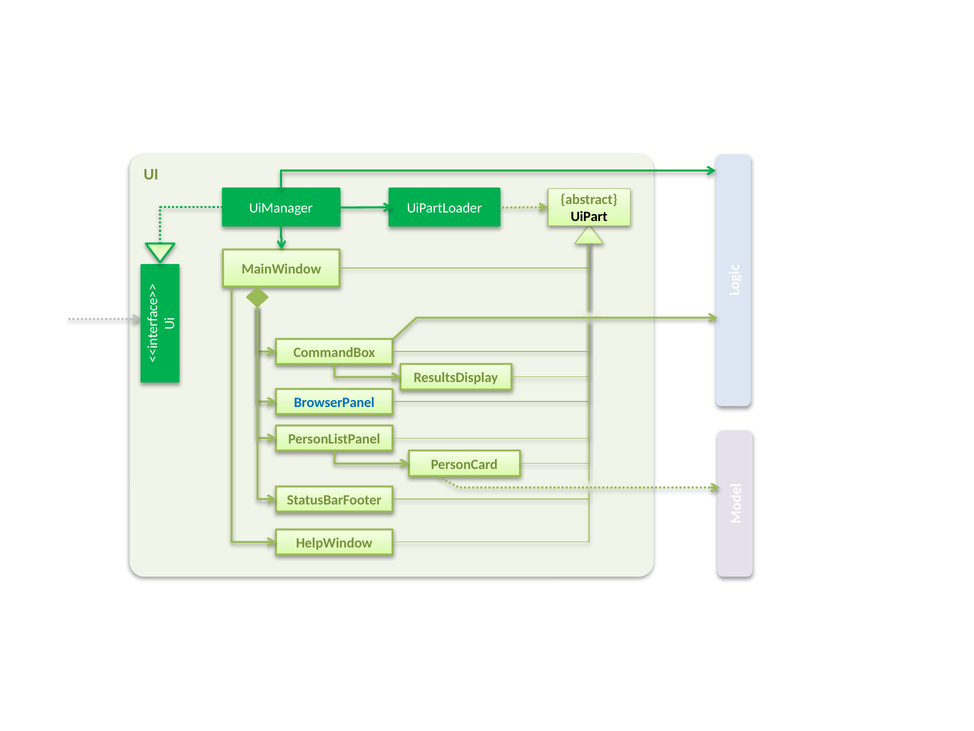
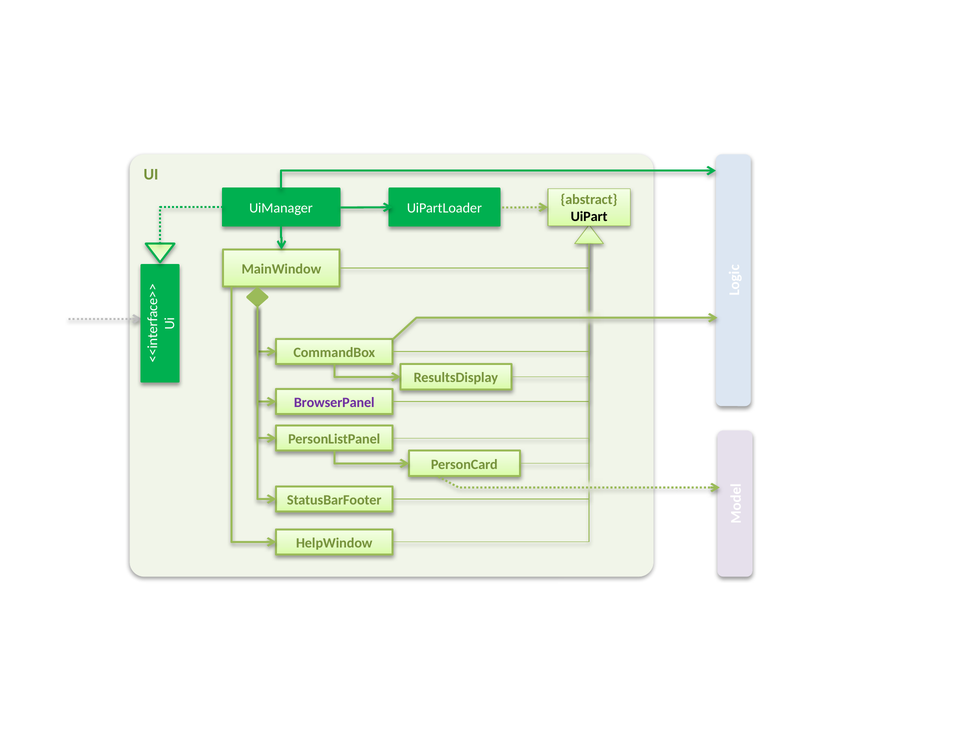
BrowserPanel colour: blue -> purple
